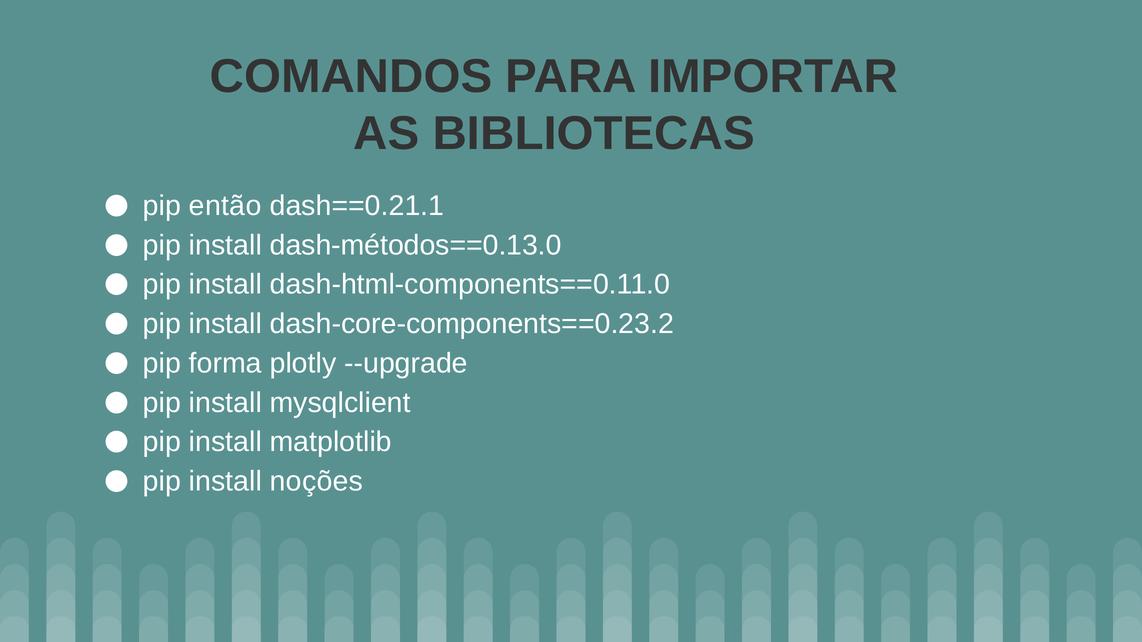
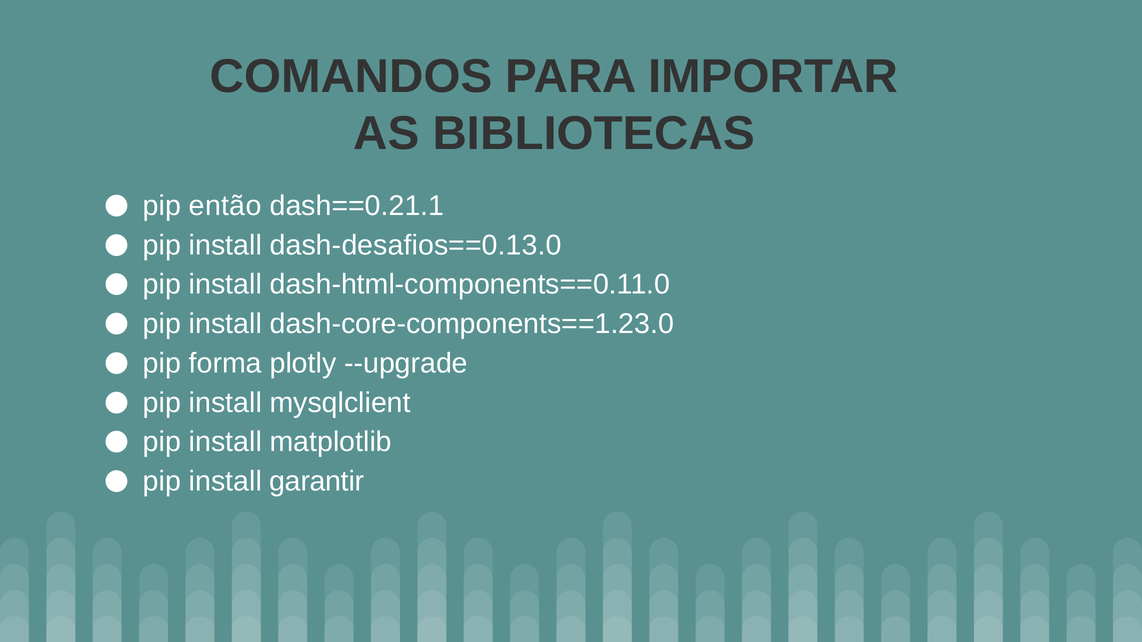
dash-métodos==0.13.0: dash-métodos==0.13.0 -> dash-desafios==0.13.0
dash-core-components==0.23.2: dash-core-components==0.23.2 -> dash-core-components==1.23.0
noções: noções -> garantir
